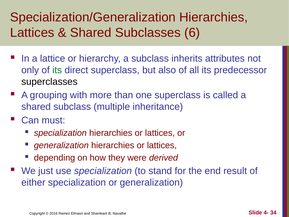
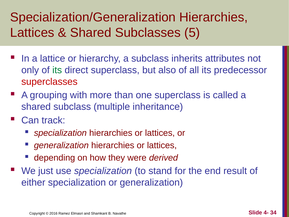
6: 6 -> 5
superclasses colour: black -> red
must: must -> track
